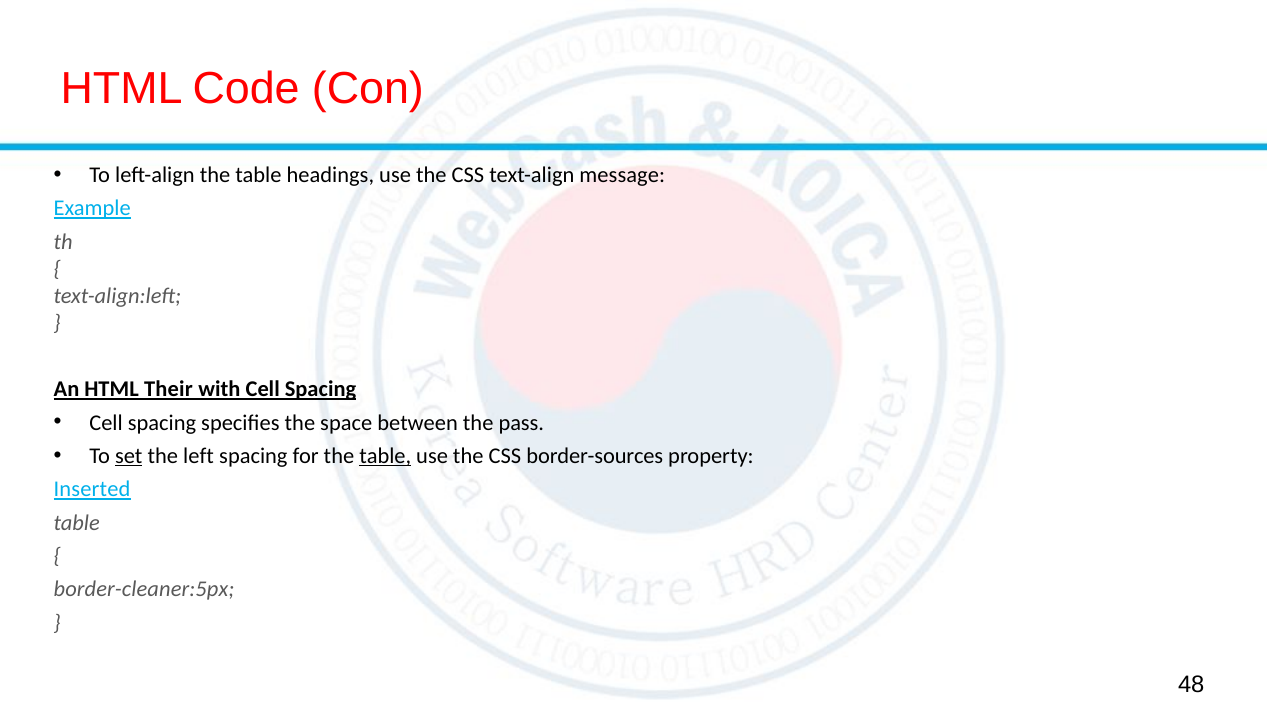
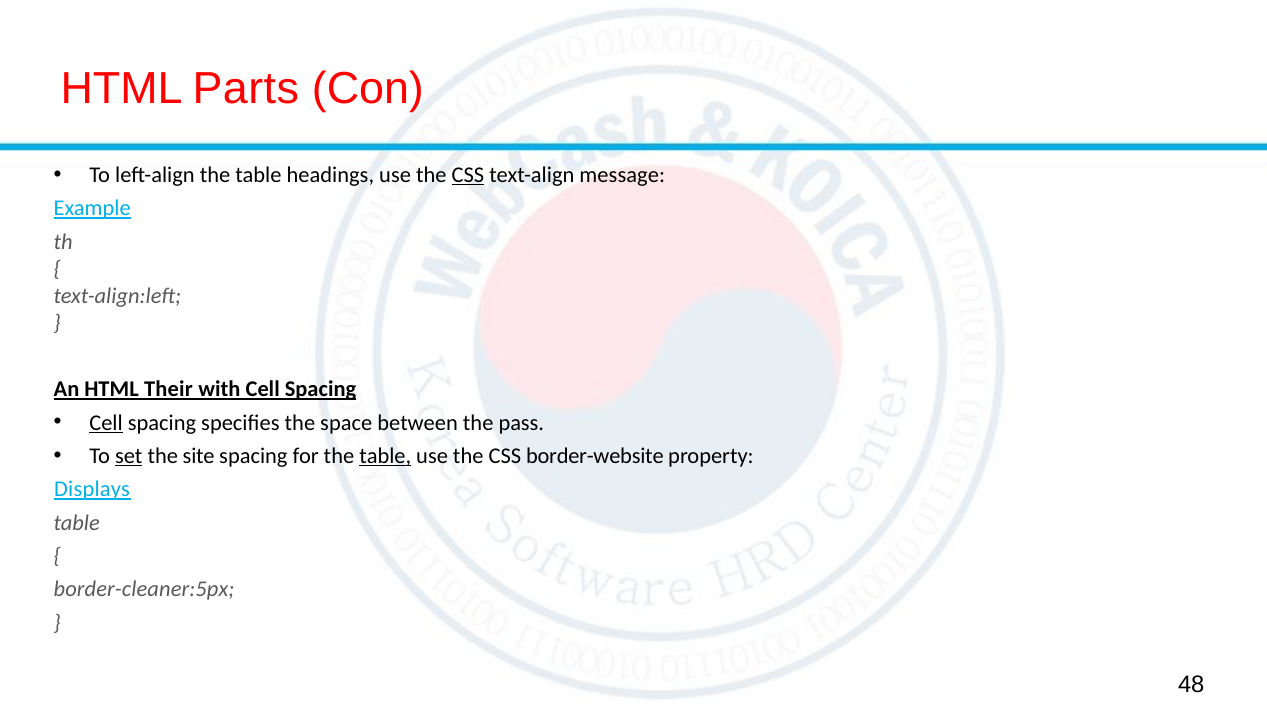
Code: Code -> Parts
CSS at (468, 175) underline: none -> present
Cell at (106, 423) underline: none -> present
left: left -> site
border-sources: border-sources -> border-website
Inserted: Inserted -> Displays
